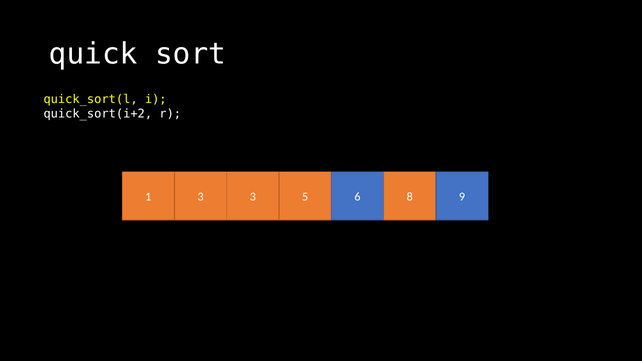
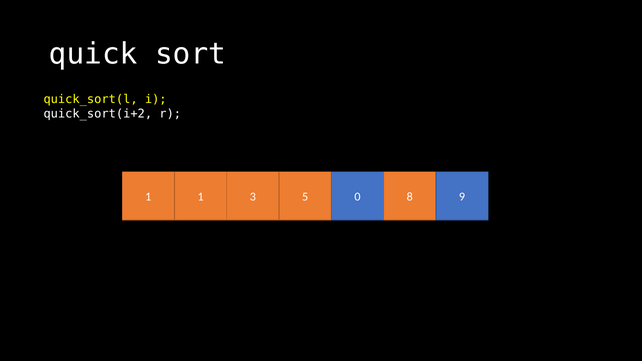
1 3: 3 -> 1
6: 6 -> 0
